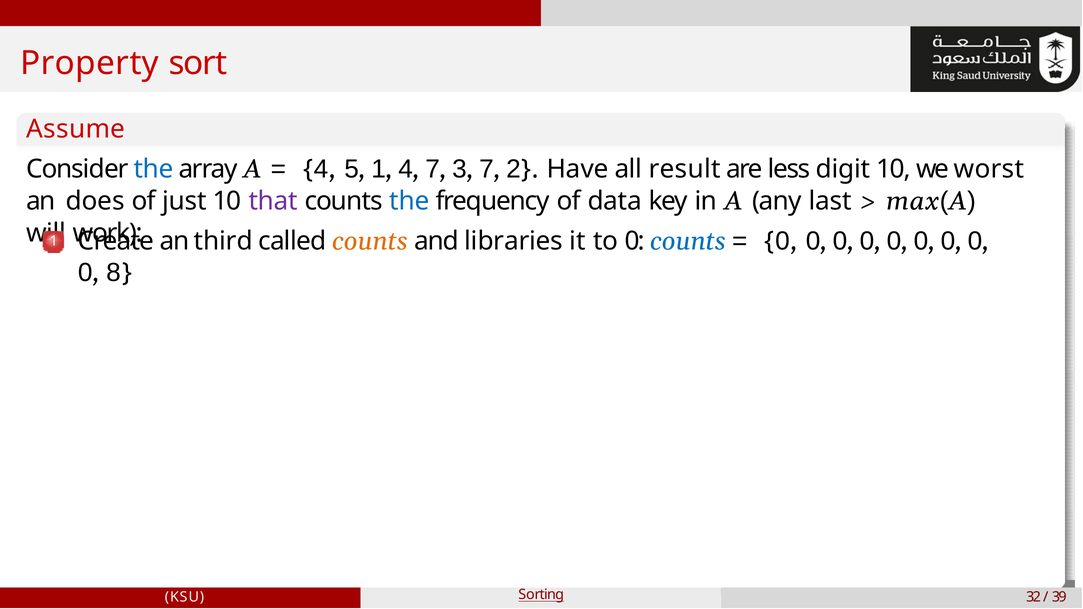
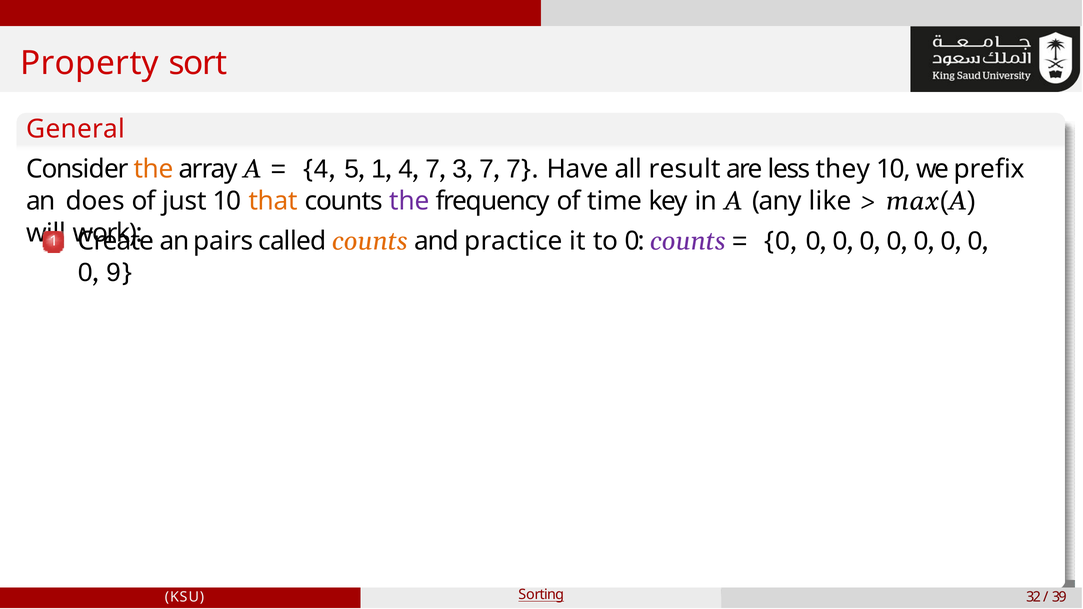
Assume: Assume -> General
the at (154, 169) colour: blue -> orange
7 2: 2 -> 7
digit: digit -> they
worst: worst -> prefix
that colour: purple -> orange
the at (409, 201) colour: blue -> purple
data: data -> time
last: last -> like
third: third -> pairs
libraries: libraries -> practice
counts at (688, 241) colour: blue -> purple
8: 8 -> 9
